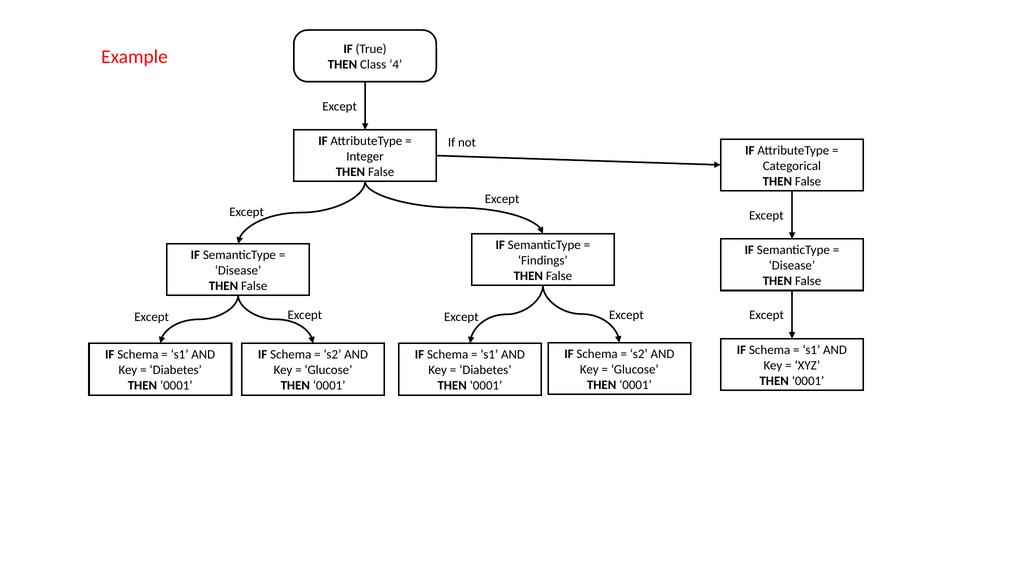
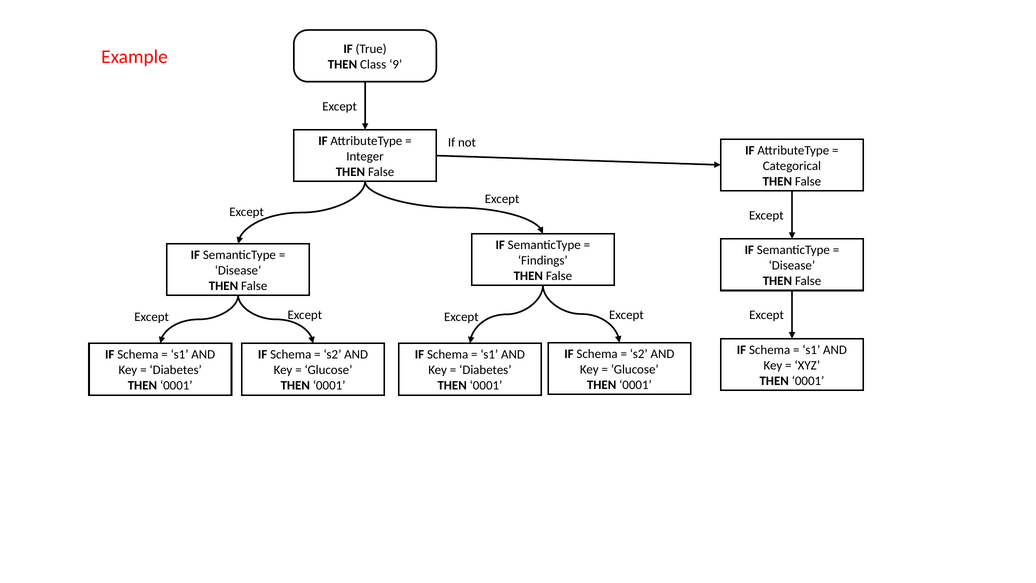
4: 4 -> 9
